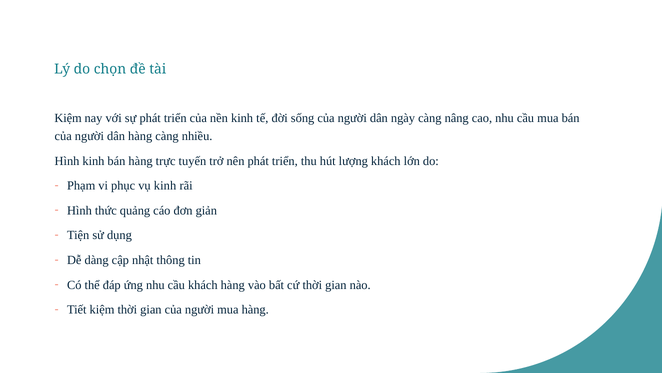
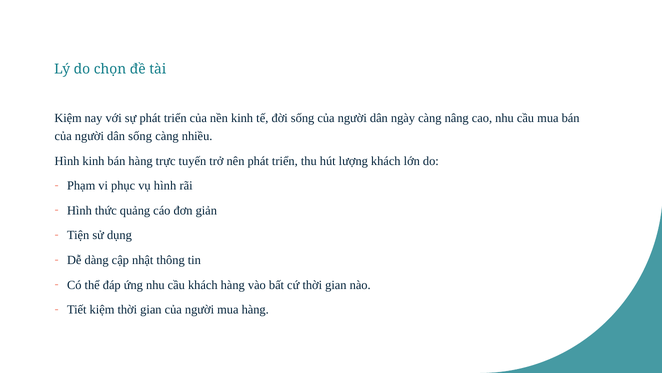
dân hàng: hàng -> sống
vụ kinh: kinh -> hình
